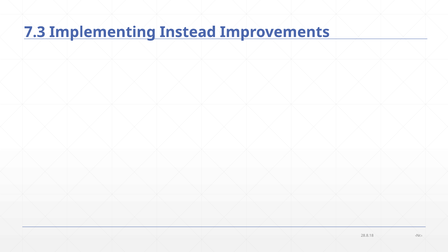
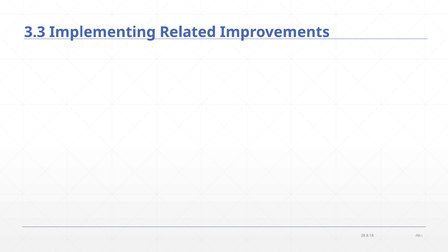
7.3: 7.3 -> 3.3
Instead: Instead -> Related
